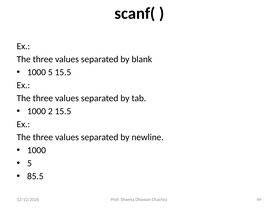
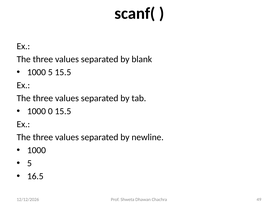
2: 2 -> 0
85.5: 85.5 -> 16.5
